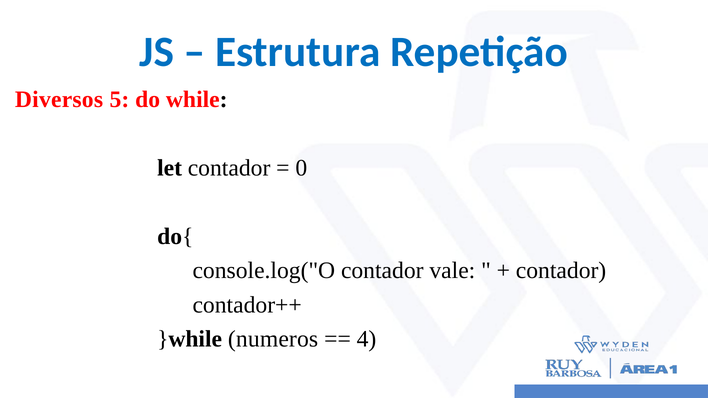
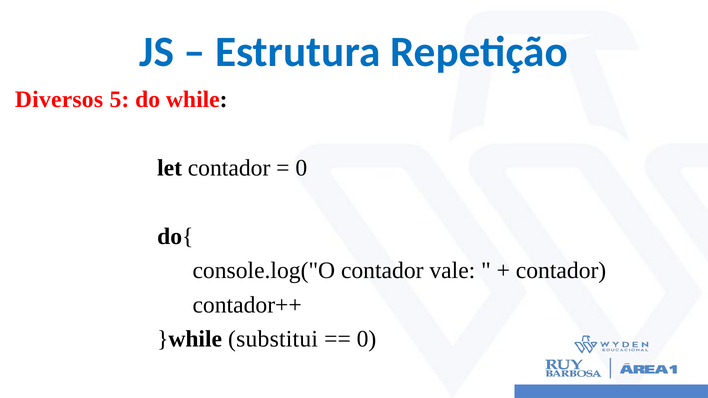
numeros: numeros -> substitui
4 at (366, 339): 4 -> 0
